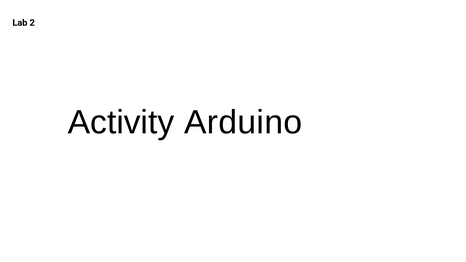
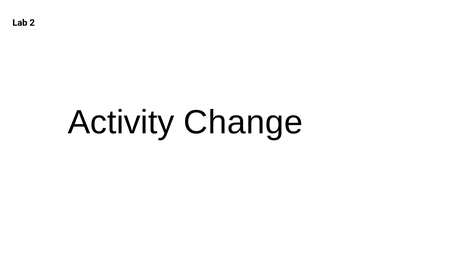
Arduino: Arduino -> Change
